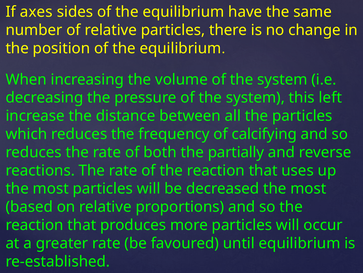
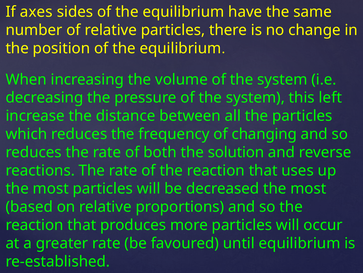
calcifying: calcifying -> changing
partially: partially -> solution
